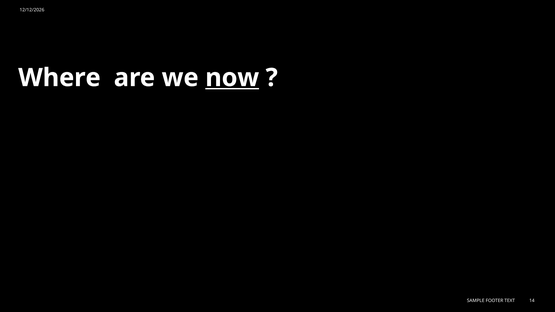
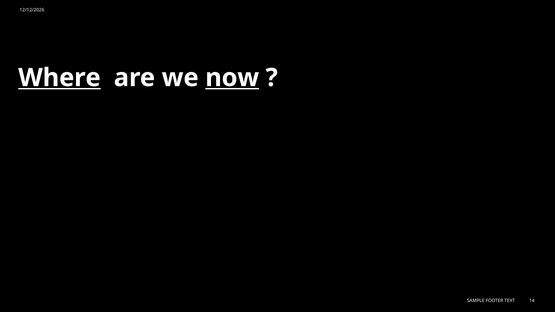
Where underline: none -> present
